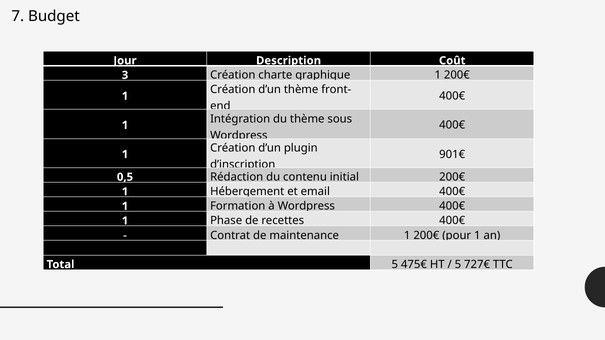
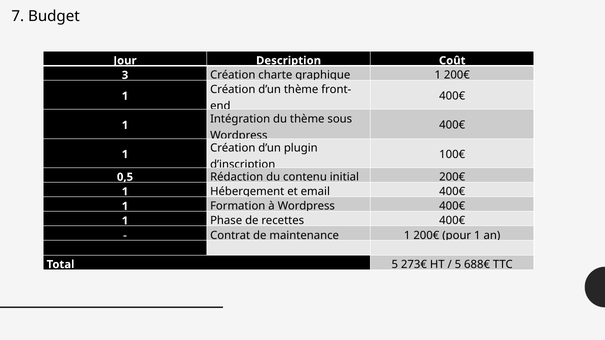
901€: 901€ -> 100€
475€: 475€ -> 273€
727€: 727€ -> 688€
